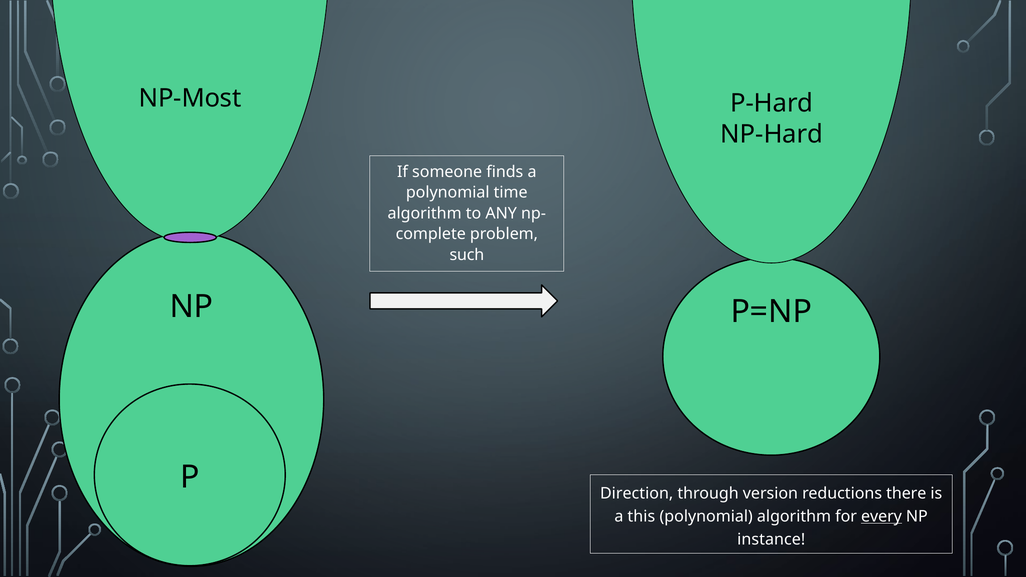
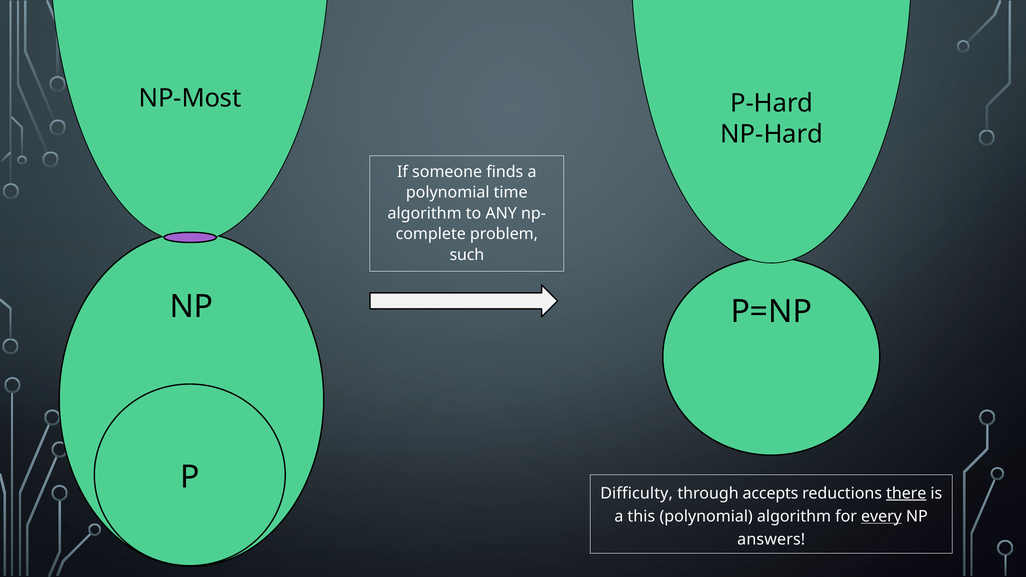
Direction: Direction -> Difficulty
version: version -> accepts
there underline: none -> present
instance: instance -> answers
